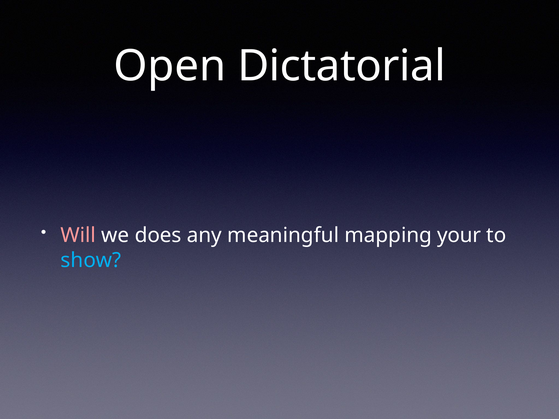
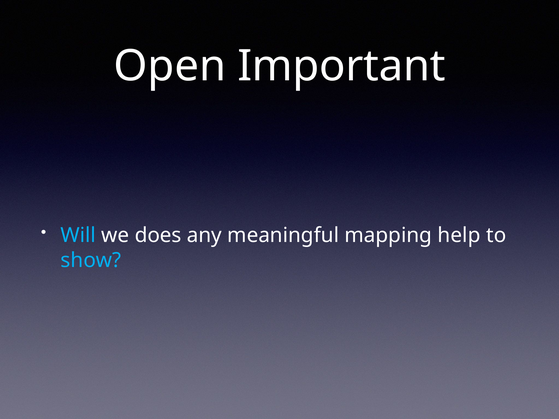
Dictatorial: Dictatorial -> Important
Will colour: pink -> light blue
your: your -> help
